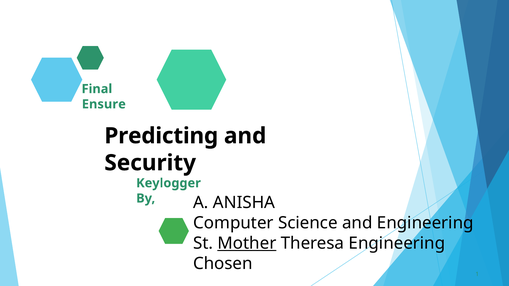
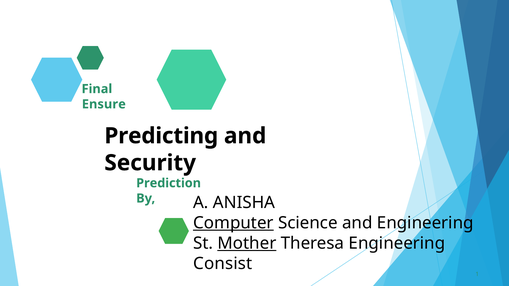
Keylogger: Keylogger -> Prediction
Computer underline: none -> present
Chosen: Chosen -> Consist
